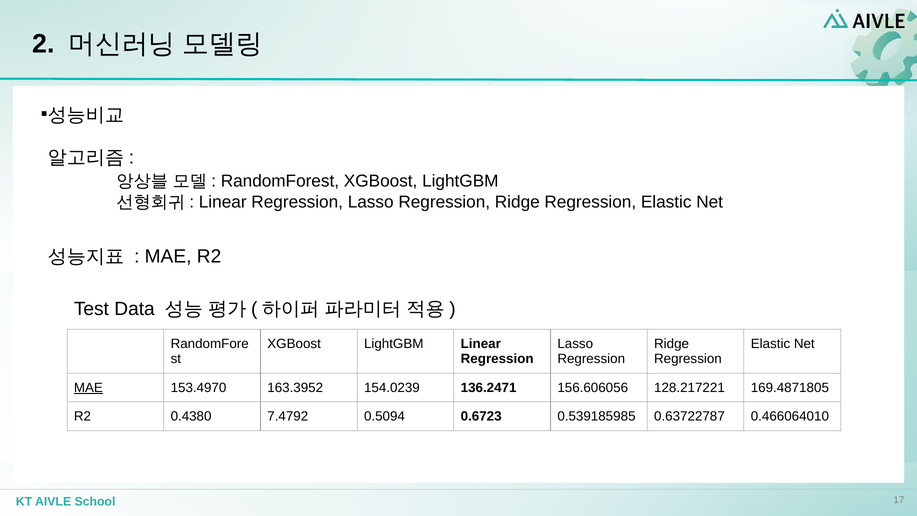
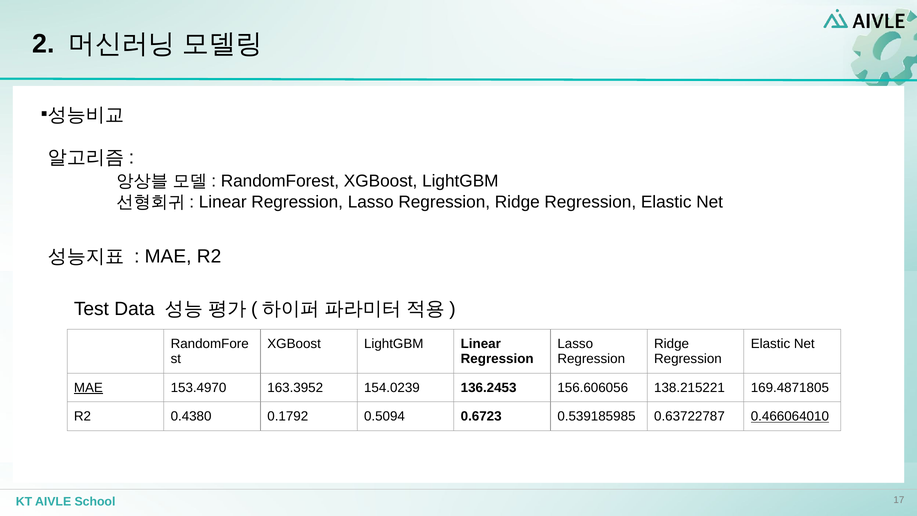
136.2471: 136.2471 -> 136.2453
128.217221: 128.217221 -> 138.215221
7.4792: 7.4792 -> 0.1792
0.466064010 underline: none -> present
